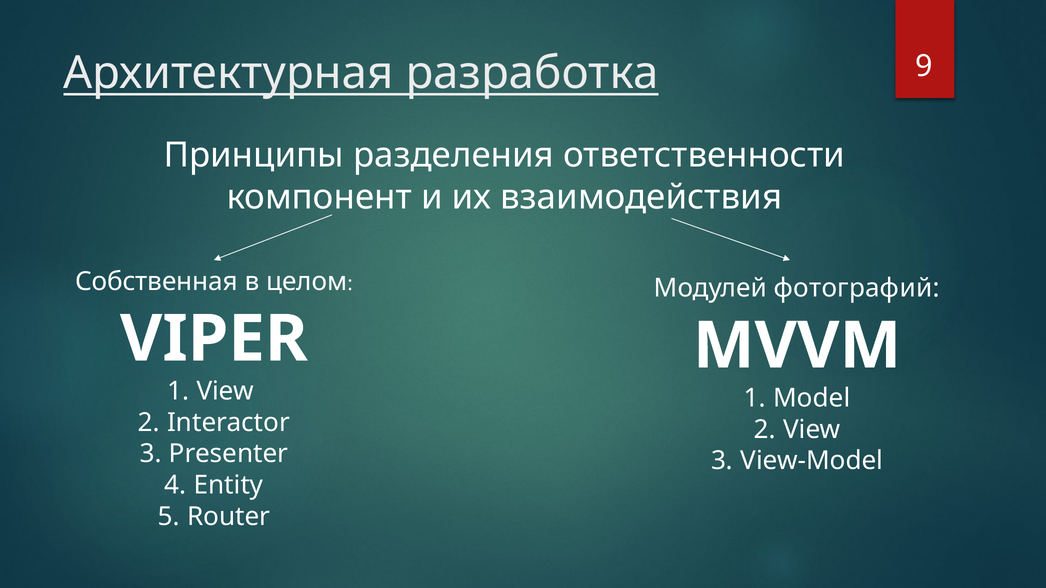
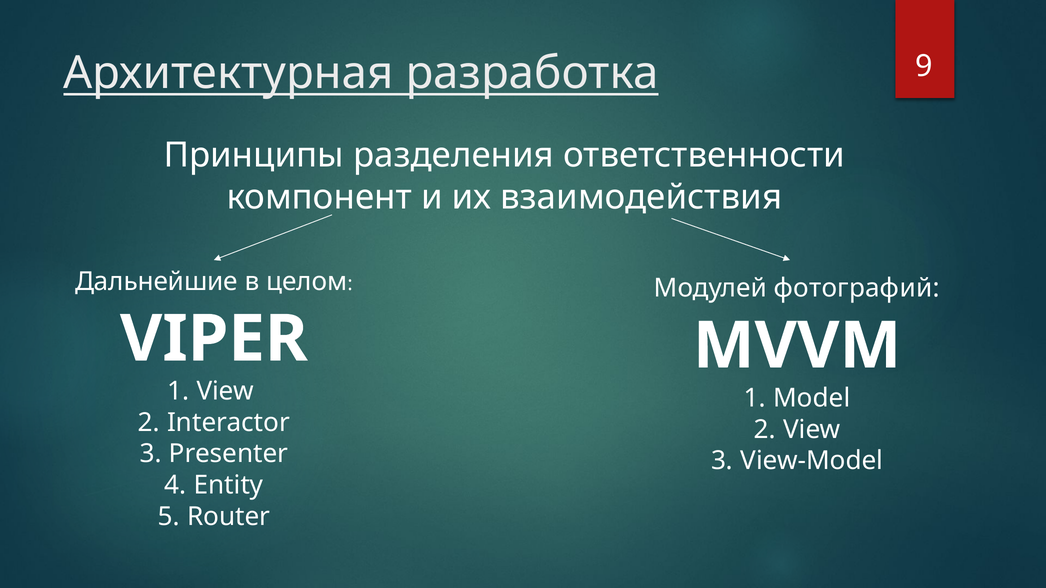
Собственная: Собственная -> Дальнейшие
